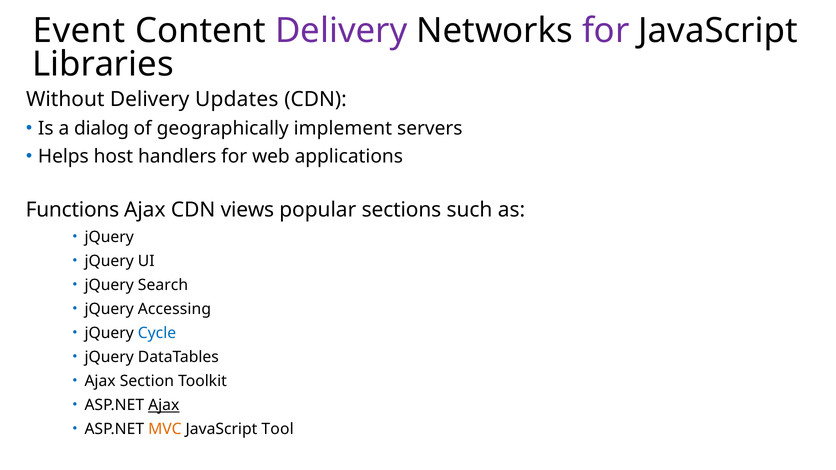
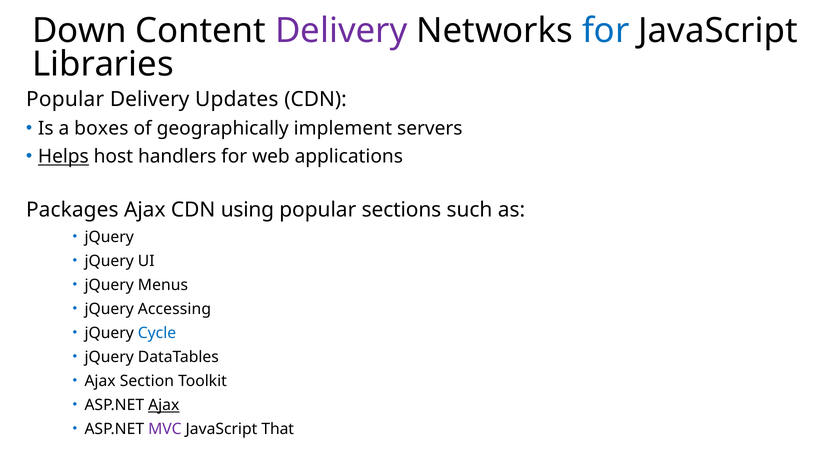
Event: Event -> Down
for at (606, 31) colour: purple -> blue
Without at (65, 99): Without -> Popular
dialog: dialog -> boxes
Helps underline: none -> present
Functions: Functions -> Packages
views: views -> using
Search: Search -> Menus
MVC colour: orange -> purple
Tool: Tool -> That
